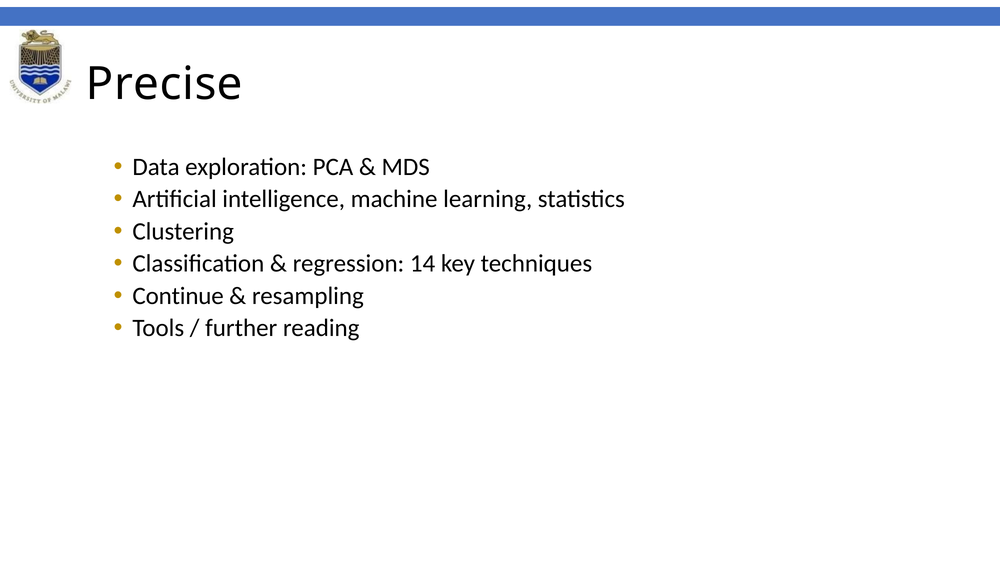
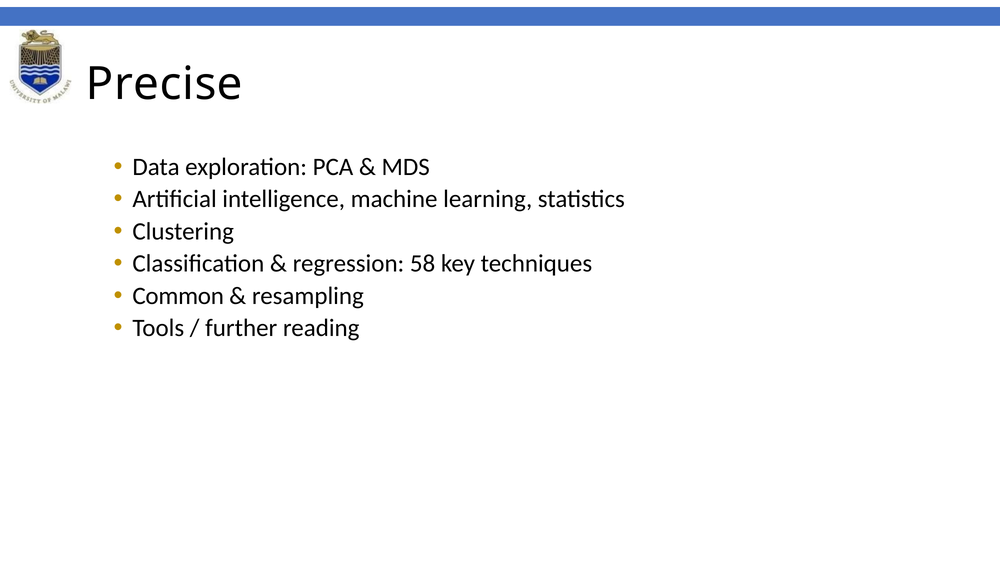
14: 14 -> 58
Continue: Continue -> Common
